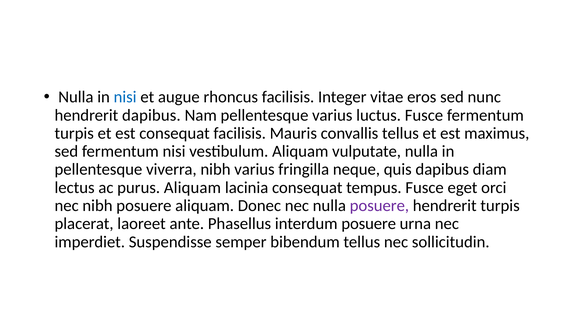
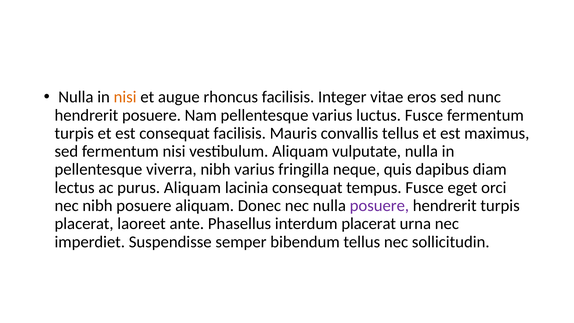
nisi at (125, 97) colour: blue -> orange
hendrerit dapibus: dapibus -> posuere
interdum posuere: posuere -> placerat
